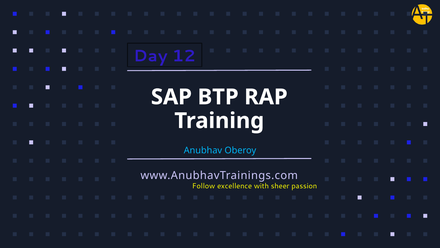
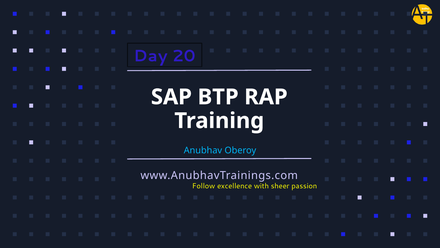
12: 12 -> 20
